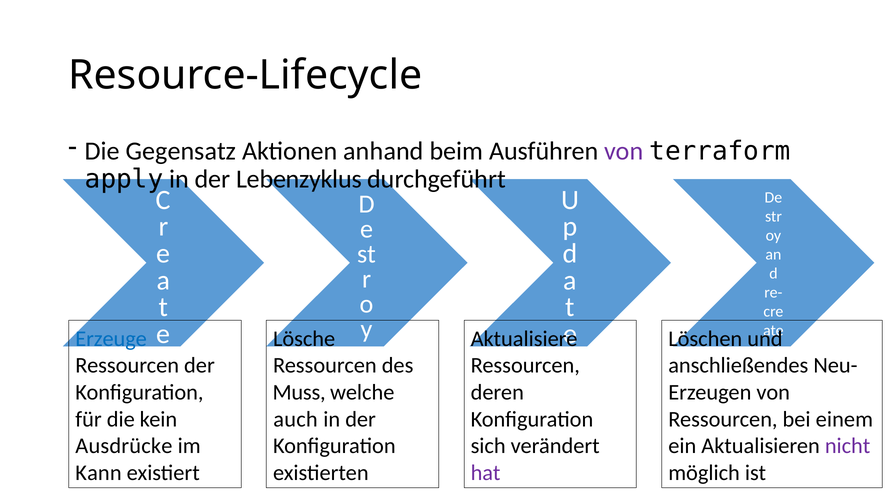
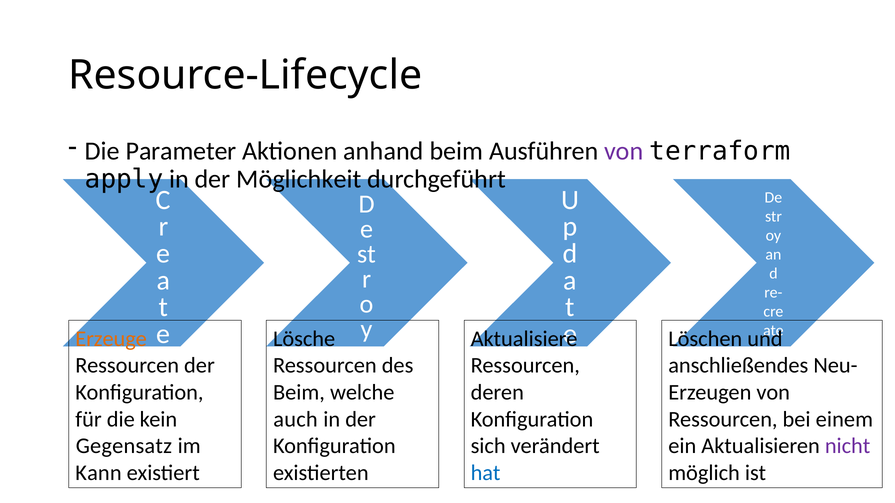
Gegensatz: Gegensatz -> Parameter
Lebenzyklus: Lebenzyklus -> Möglichkeit
Erzeuge colour: blue -> orange
Muss at (299, 393): Muss -> Beim
Ausdrücke: Ausdrücke -> Gegensatz
hat colour: purple -> blue
